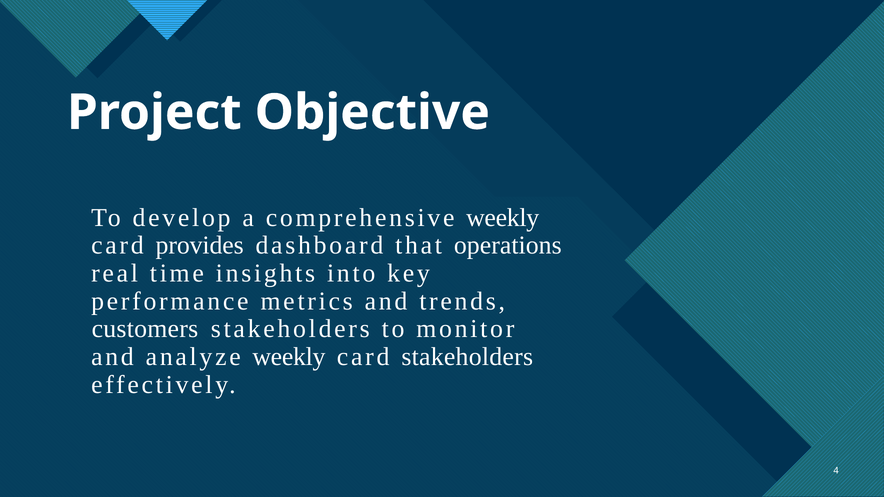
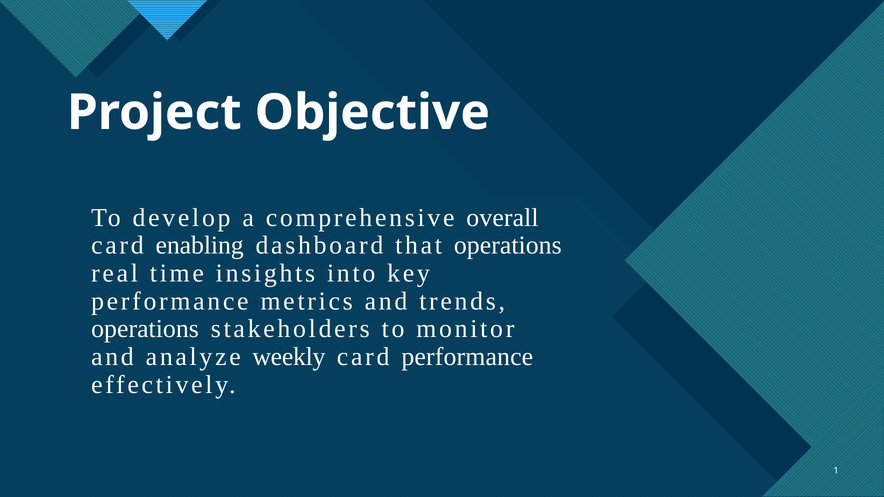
comprehensive weekly: weekly -> overall
provides: provides -> enabling
customers at (145, 329): customers -> operations
card stakeholders: stakeholders -> performance
4: 4 -> 1
